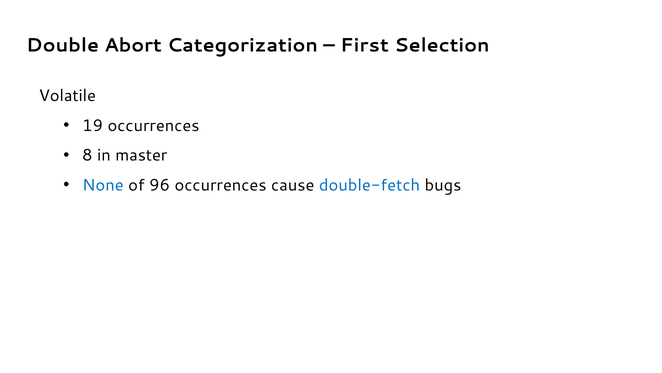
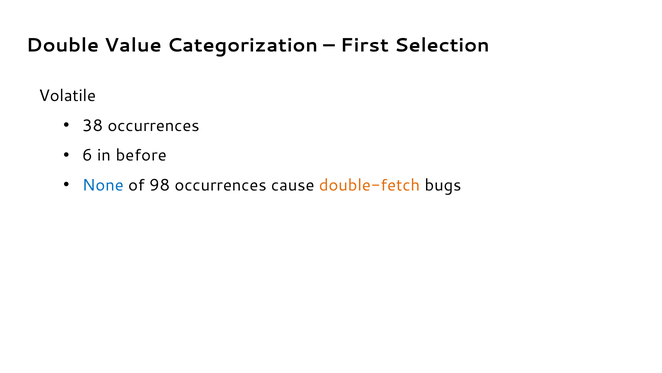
Abort: Abort -> Value
19: 19 -> 38
8: 8 -> 6
master: master -> before
96: 96 -> 98
double-fetch colour: blue -> orange
